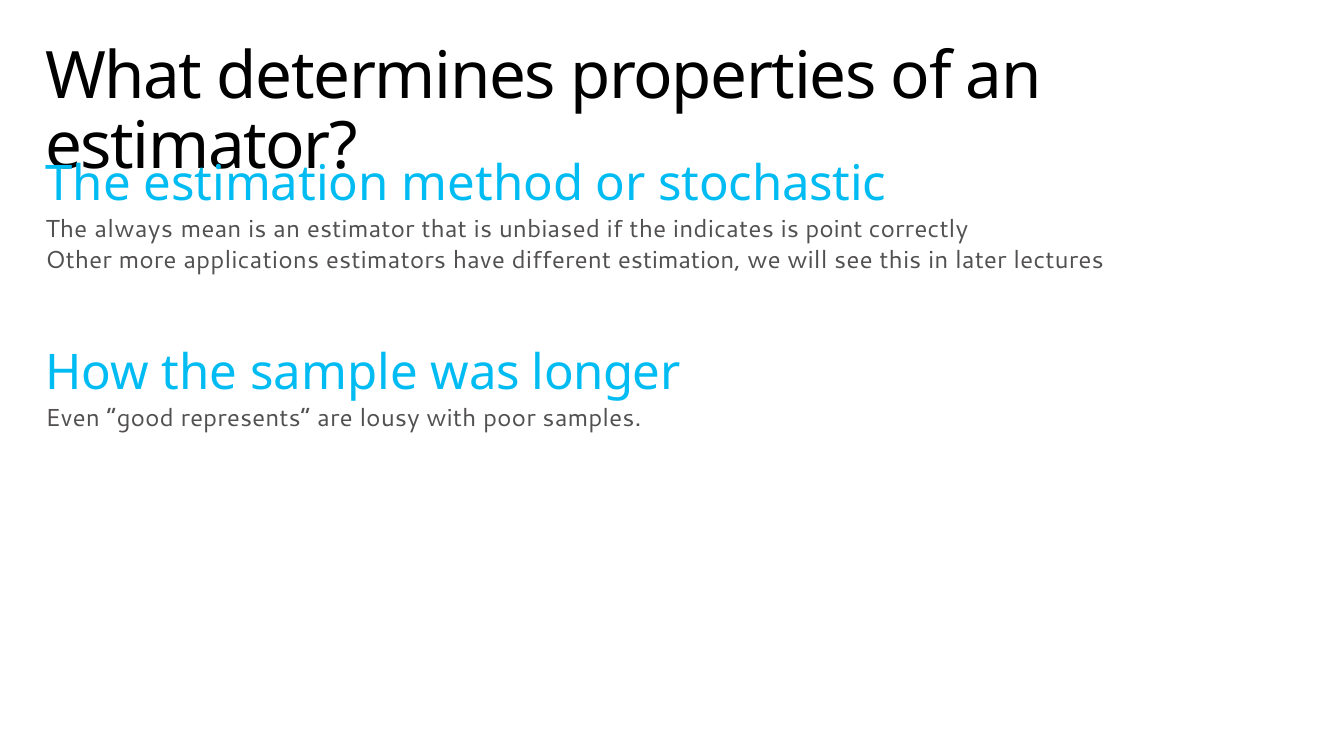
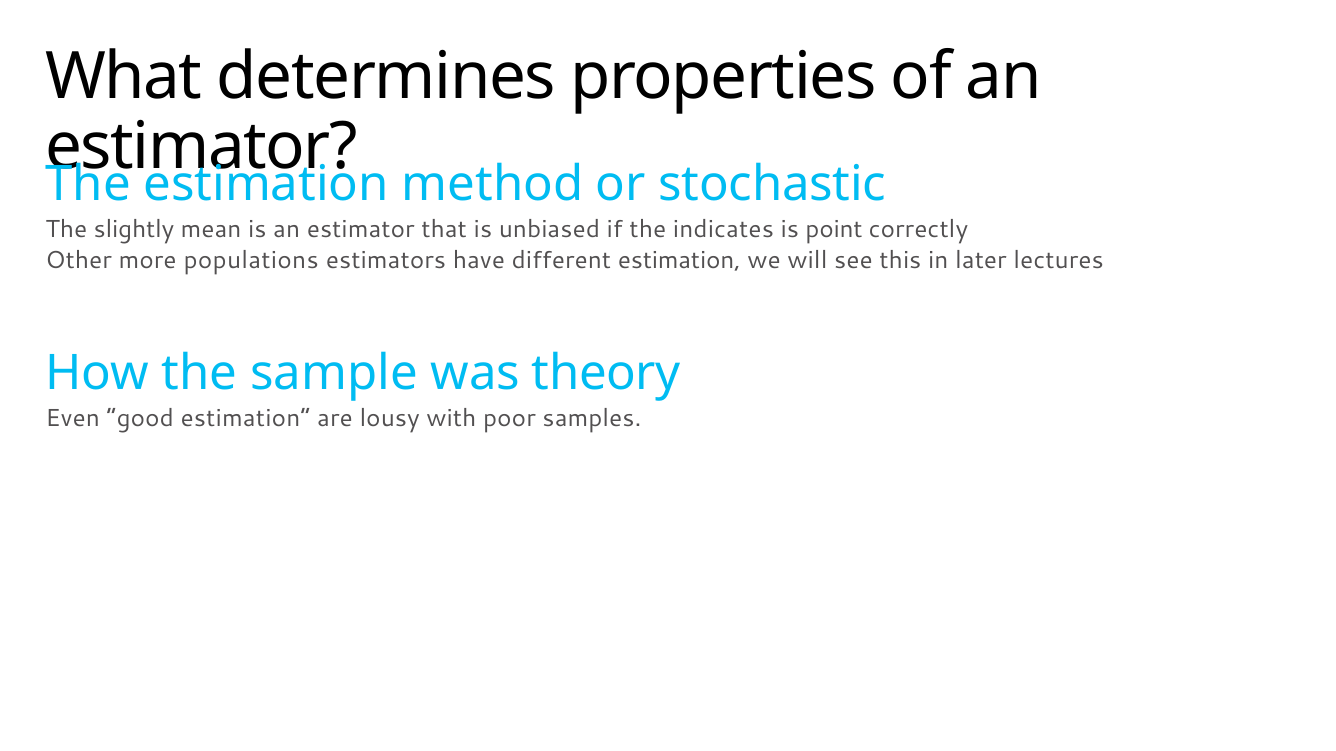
always: always -> slightly
applications: applications -> populations
longer: longer -> theory
good represents: represents -> estimation
